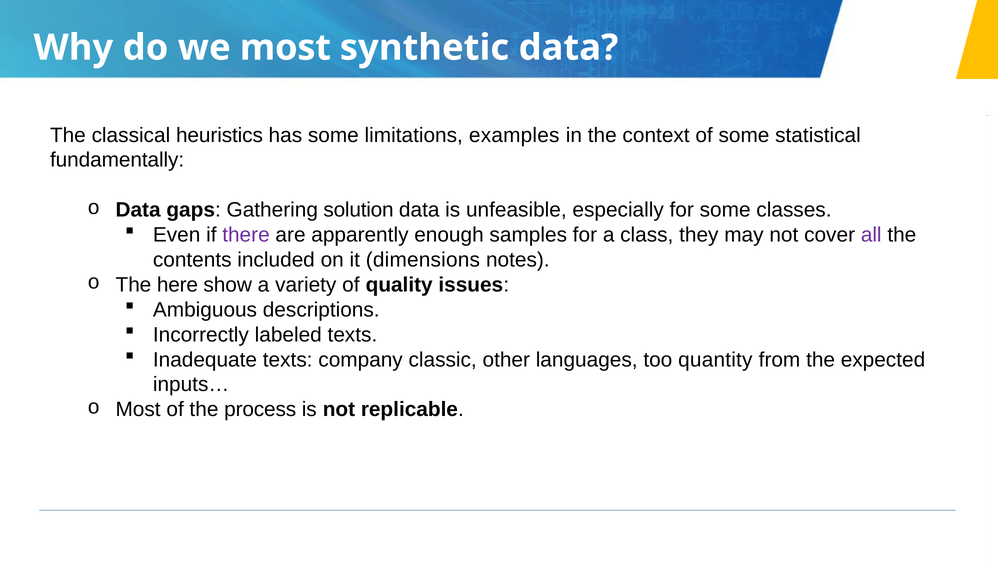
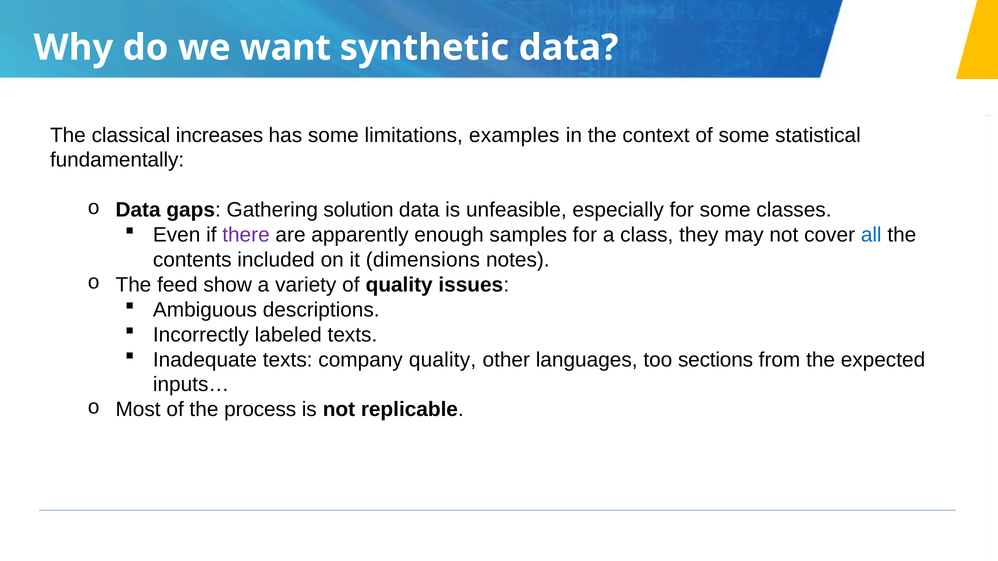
we most: most -> want
heuristics: heuristics -> increases
all colour: purple -> blue
here: here -> feed
company classic: classic -> quality
quantity: quantity -> sections
